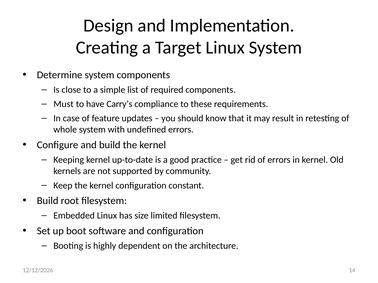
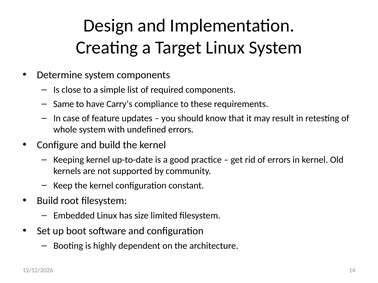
Must: Must -> Same
